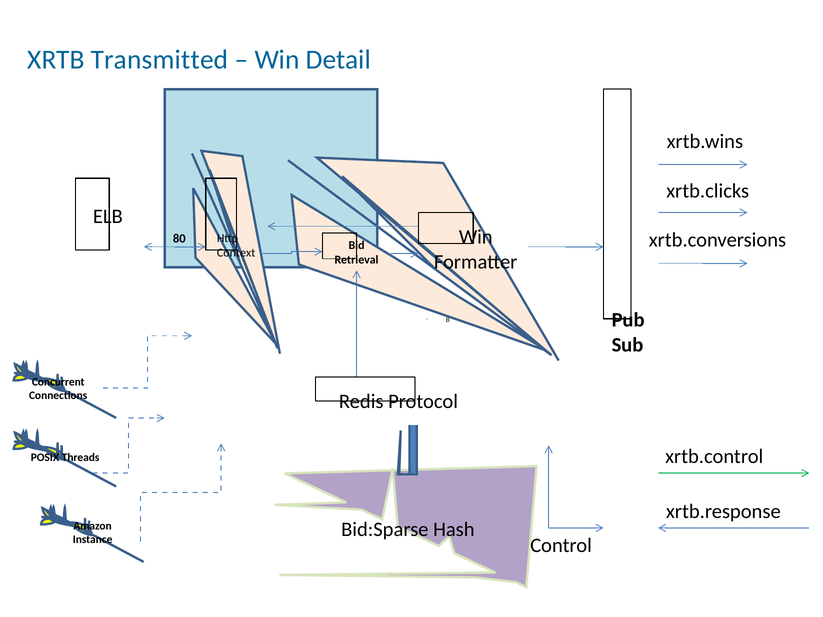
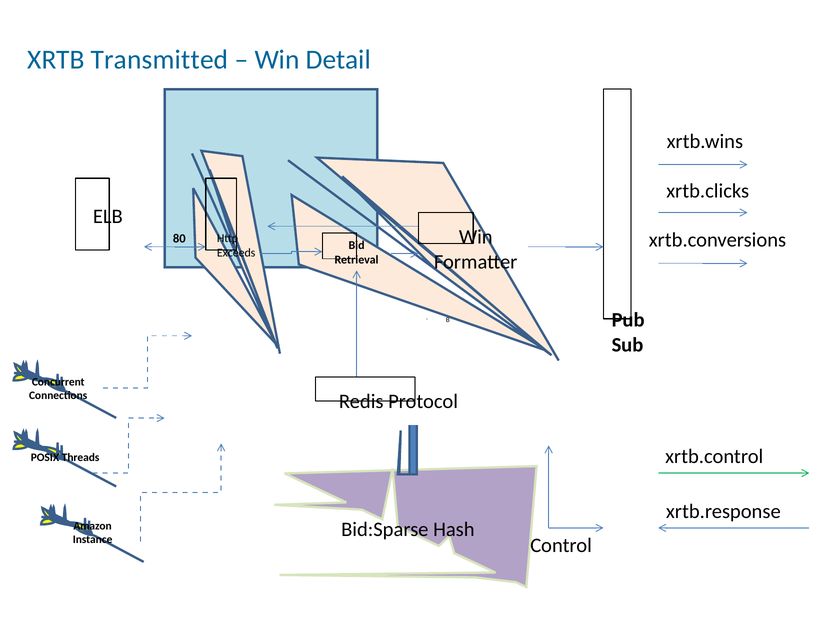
Context: Context -> Exceeds
